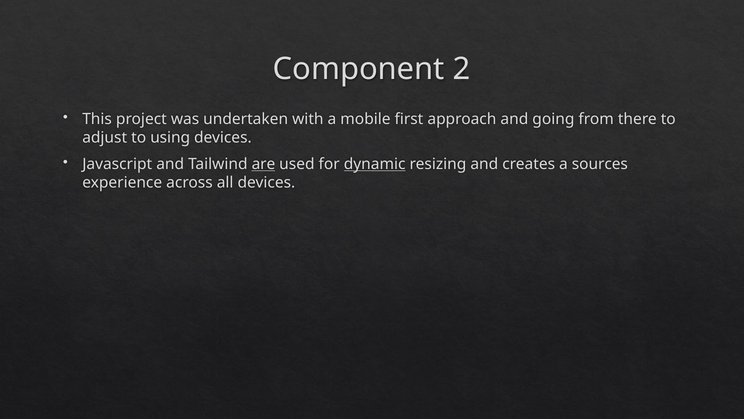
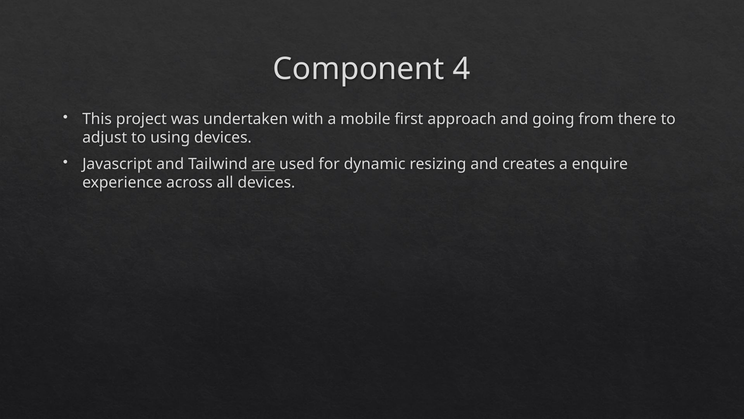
2: 2 -> 4
dynamic underline: present -> none
sources: sources -> enquire
